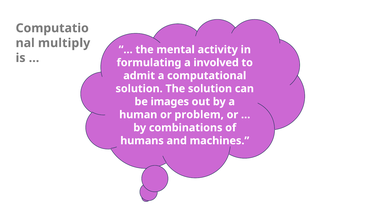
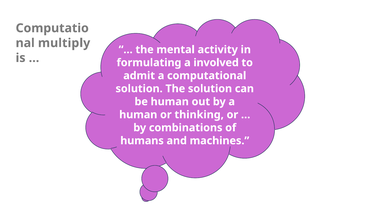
be images: images -> human
problem: problem -> thinking
